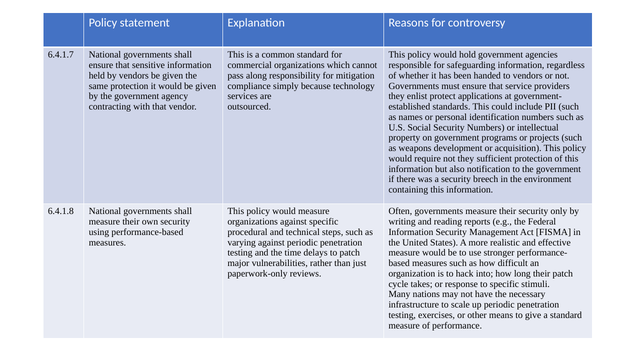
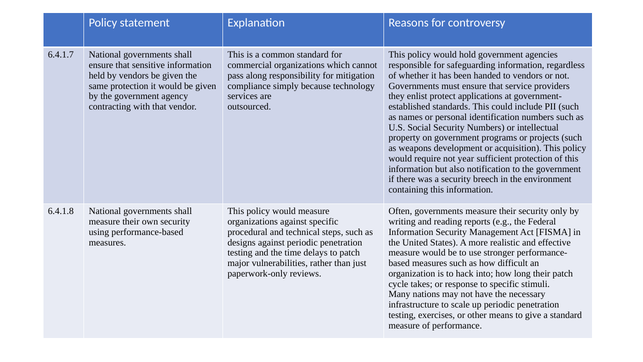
not they: they -> year
varying: varying -> designs
